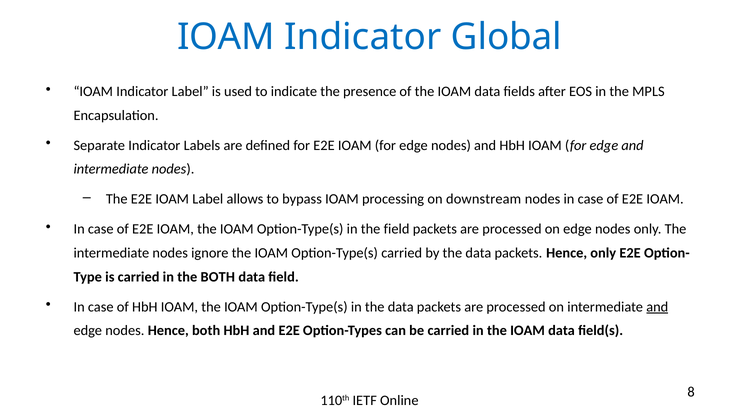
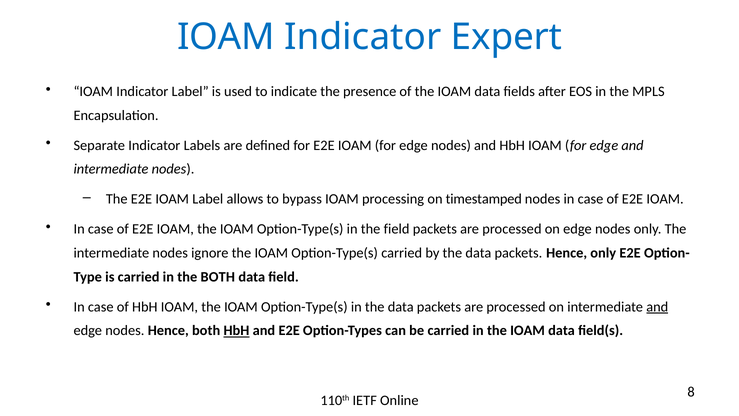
Global: Global -> Expert
downstream: downstream -> timestamped
HbH at (236, 330) underline: none -> present
